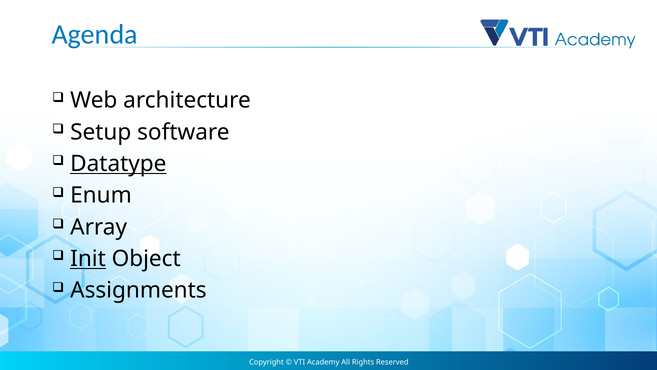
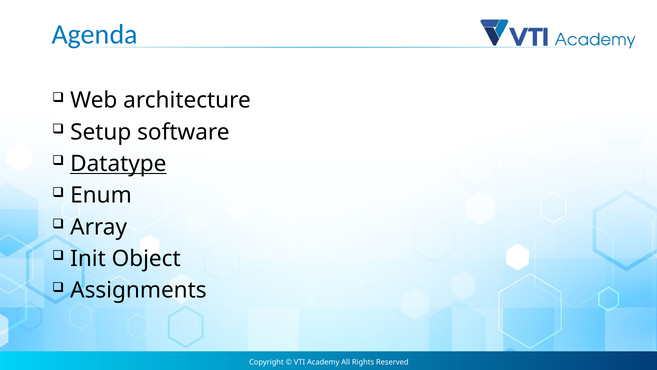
Init underline: present -> none
